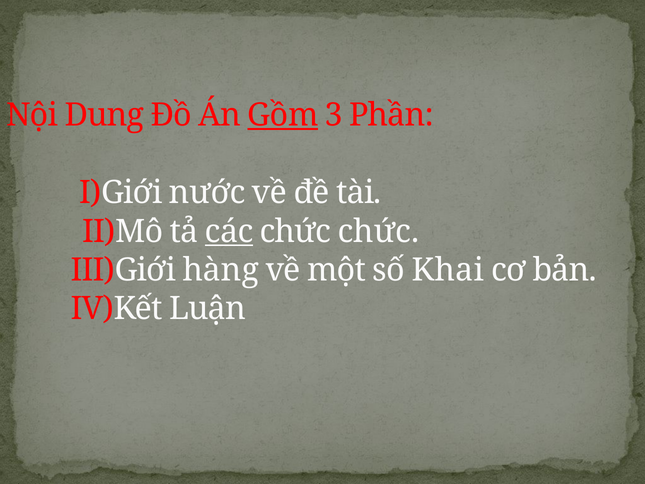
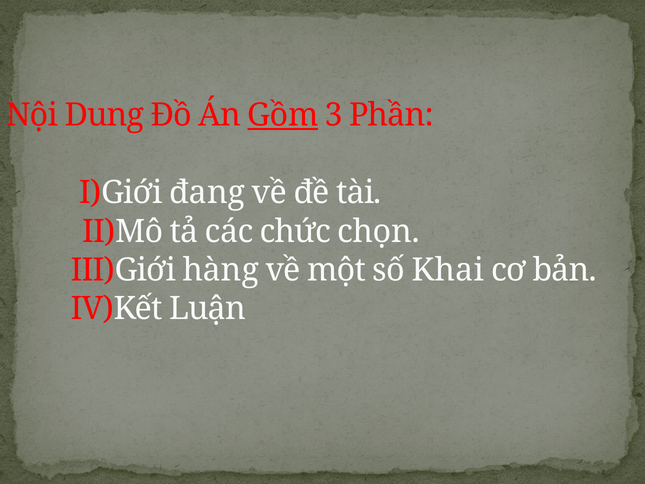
nước: nước -> đang
các underline: present -> none
chức chức: chức -> chọn
